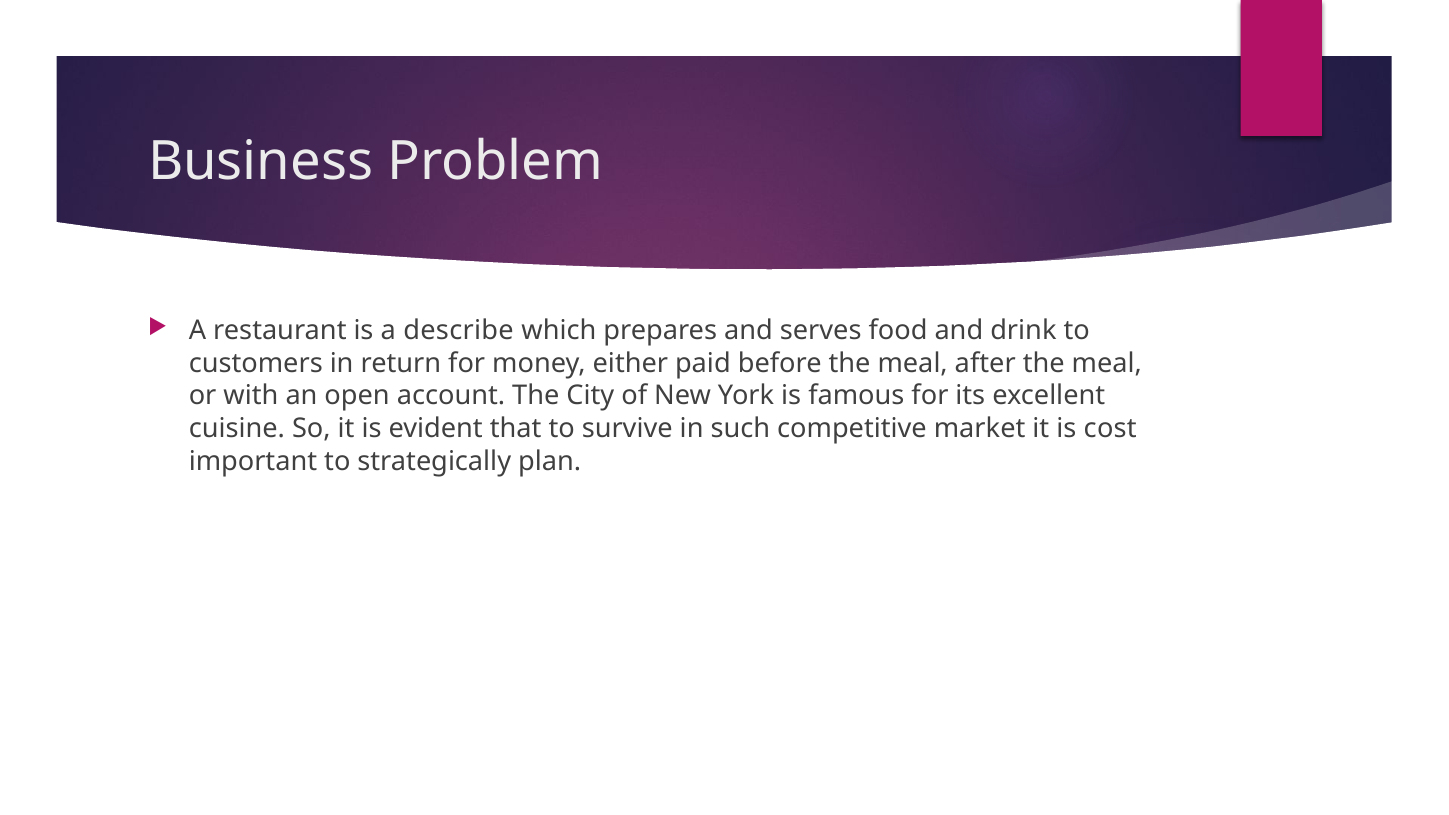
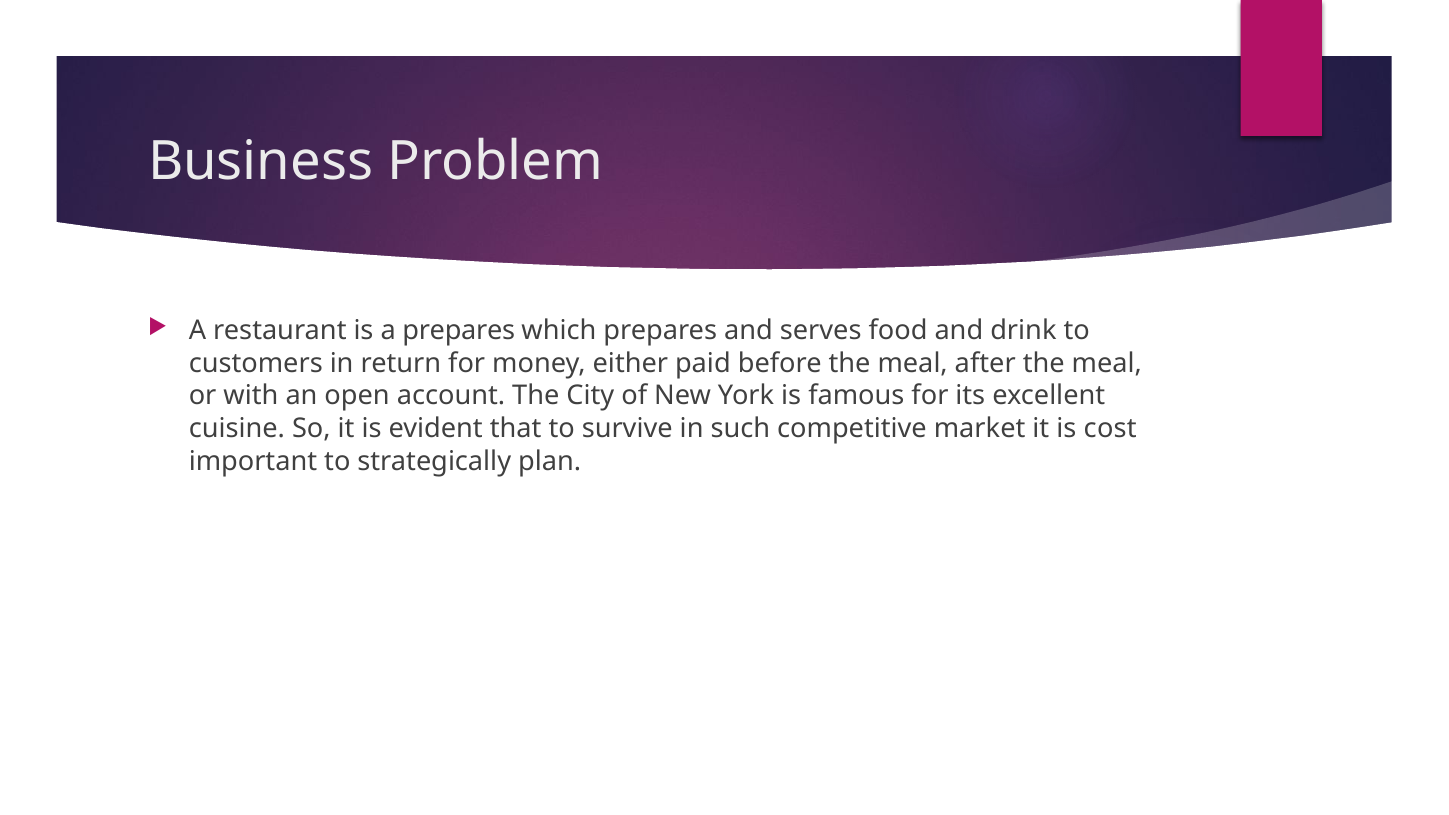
a describe: describe -> prepares
